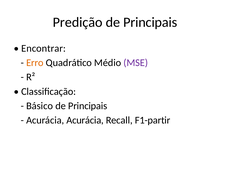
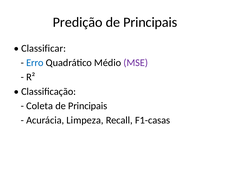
Encontrar: Encontrar -> Classificar
Erro colour: orange -> blue
Básico: Básico -> Coleta
Acurácia Acurácia: Acurácia -> Limpeza
F1-partir: F1-partir -> F1-casas
